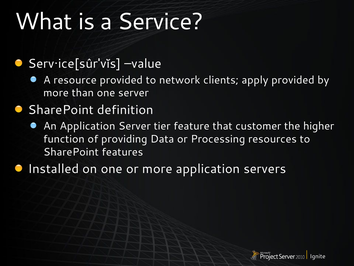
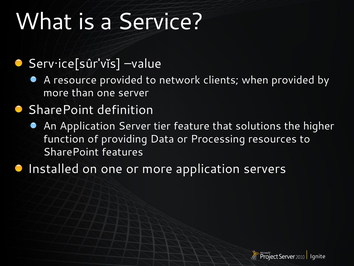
apply: apply -> when
customer: customer -> solutions
